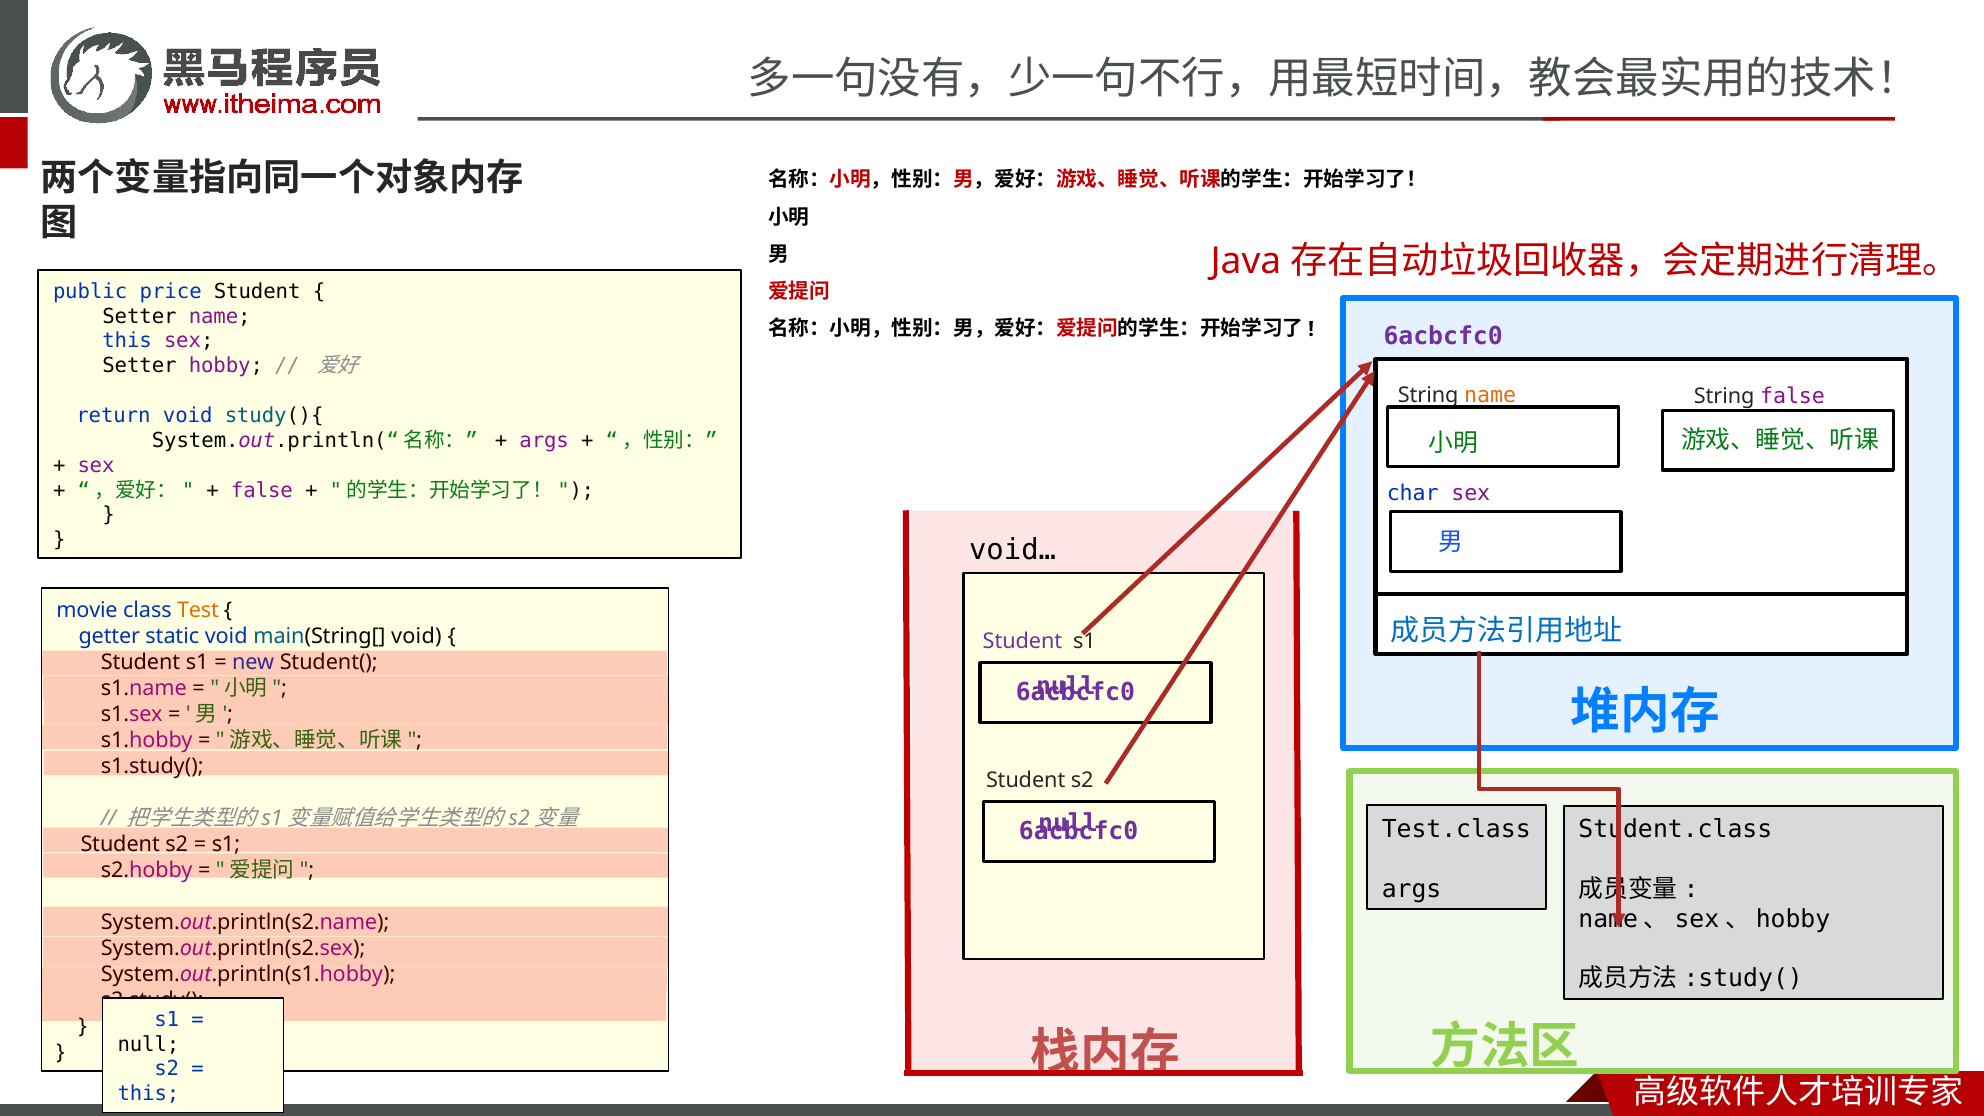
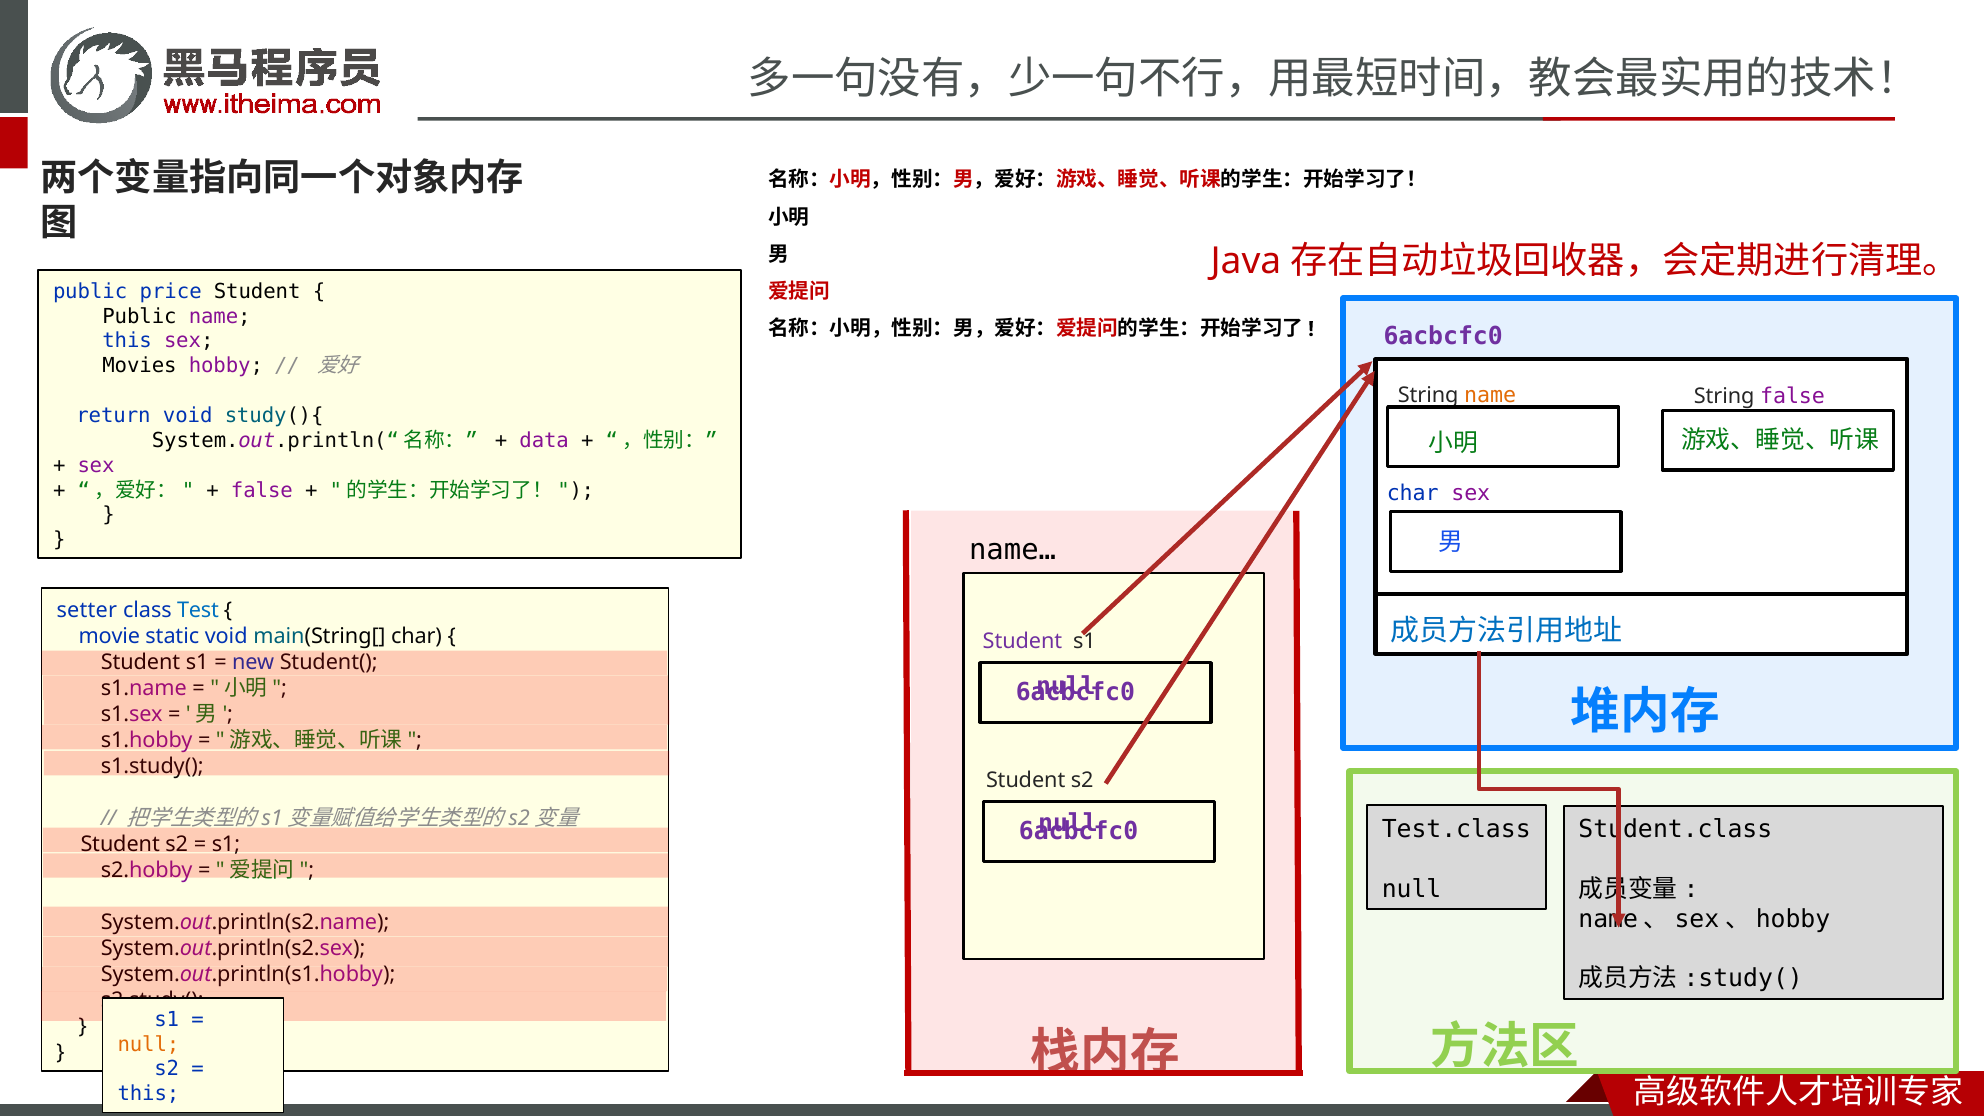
Setter at (139, 316): Setter -> Public
Setter at (139, 366): Setter -> Movies
args at (544, 441): args -> data
void…: void… -> name…
movie: movie -> setter
Test colour: orange -> blue
getter: getter -> movie
main(String[ void: void -> char
args at (1412, 889): args -> null
null at (148, 1044) colour: black -> orange
